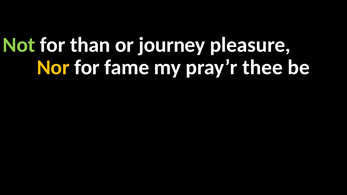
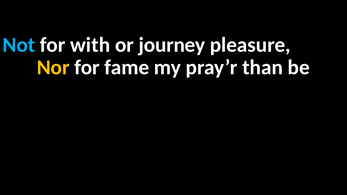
Not colour: light green -> light blue
than: than -> with
thee: thee -> than
